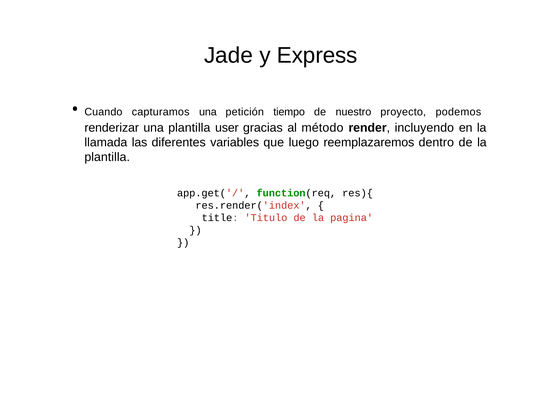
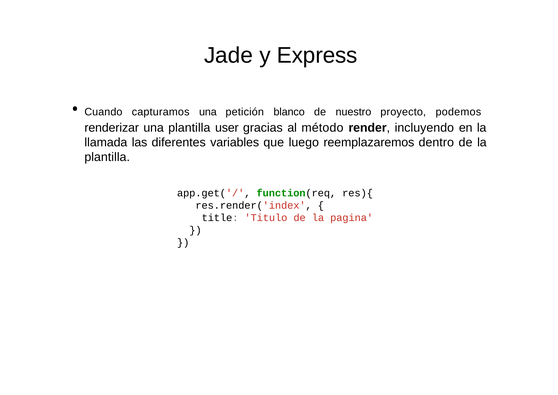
tiempo: tiempo -> blanco
